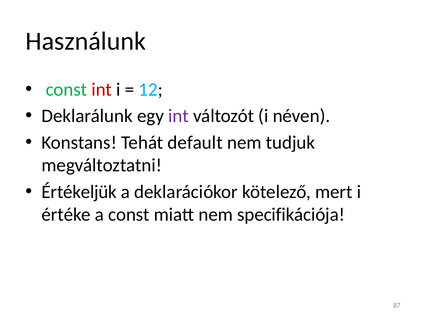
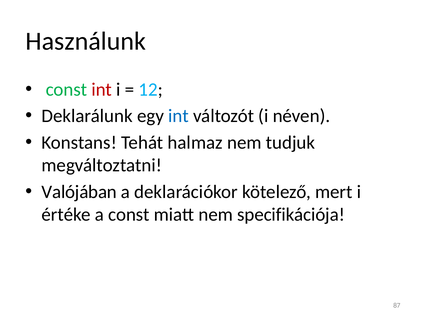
int at (179, 116) colour: purple -> blue
default: default -> halmaz
Értékeljük: Értékeljük -> Valójában
